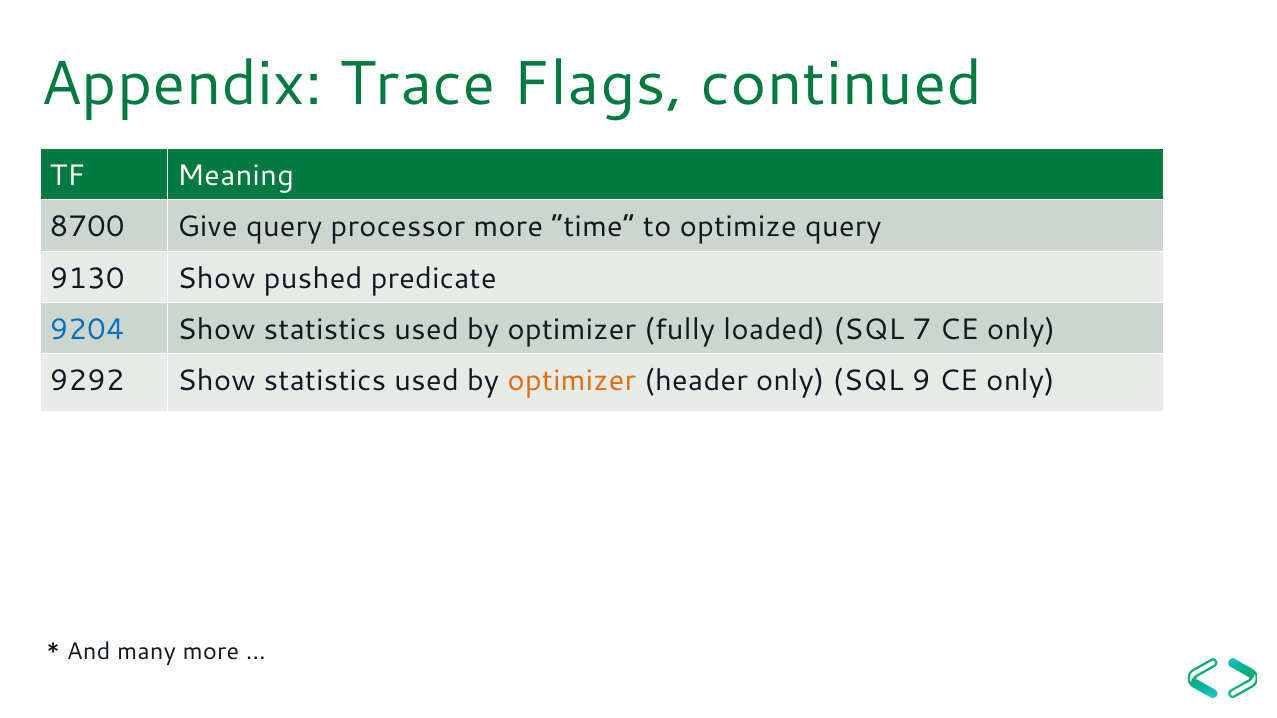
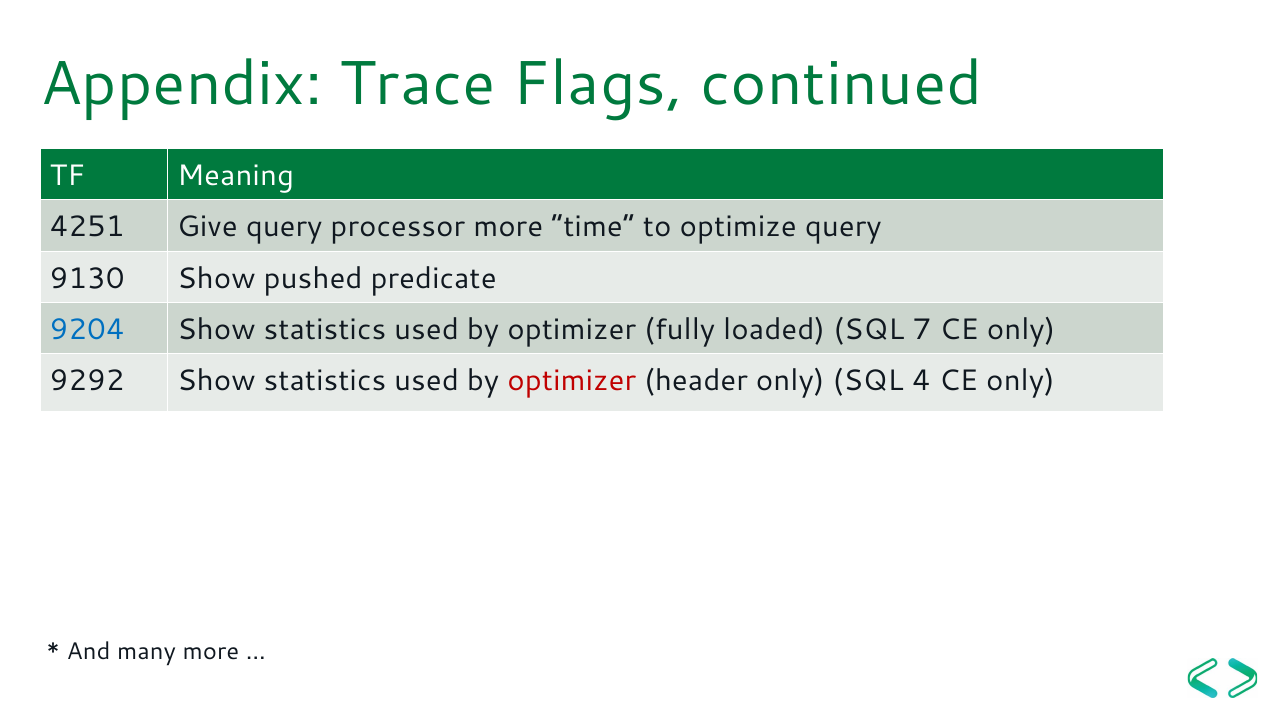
8700: 8700 -> 4251
optimizer at (572, 381) colour: orange -> red
9: 9 -> 4
